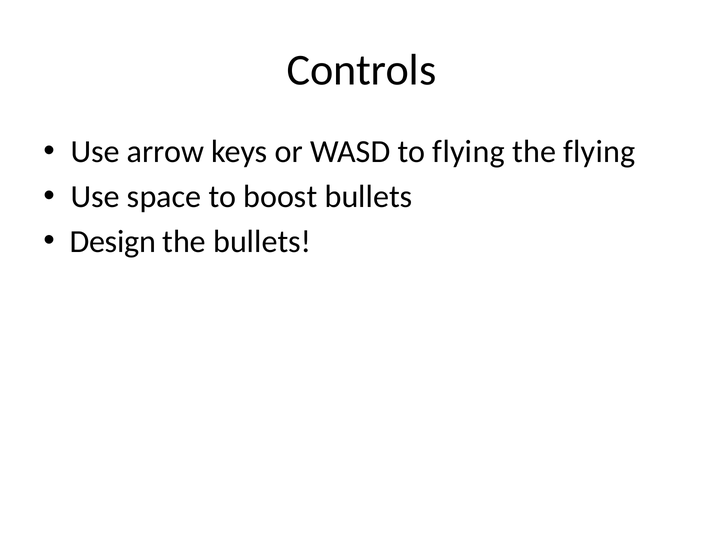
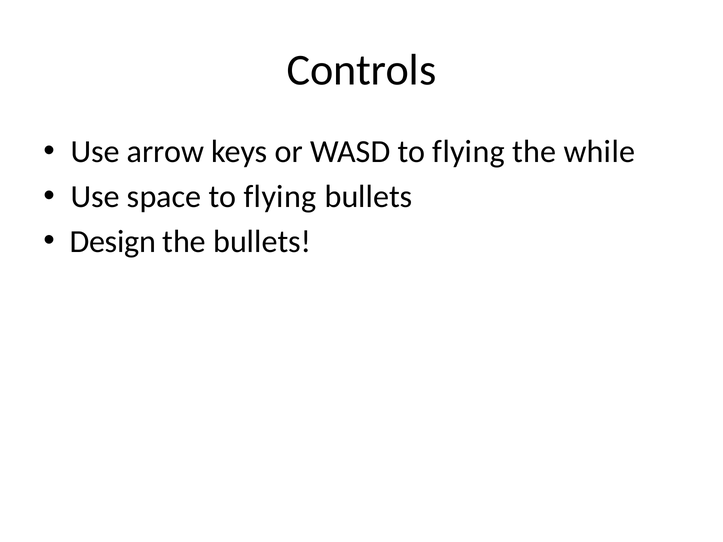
the flying: flying -> while
space to boost: boost -> flying
